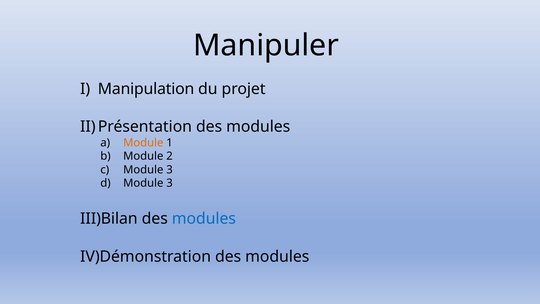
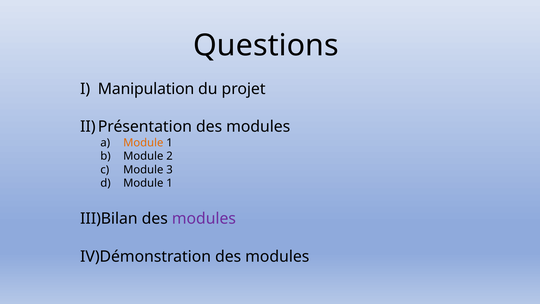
Manipuler: Manipuler -> Questions
3 at (170, 183): 3 -> 1
modules at (204, 218) colour: blue -> purple
